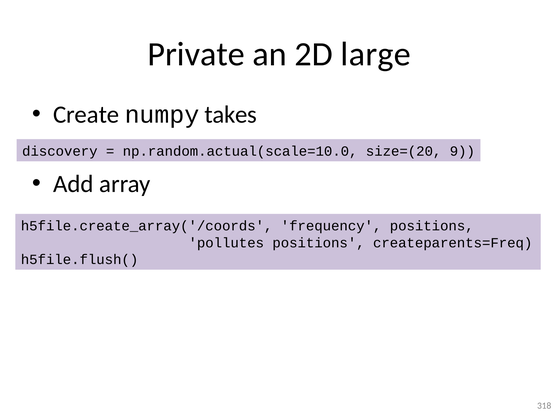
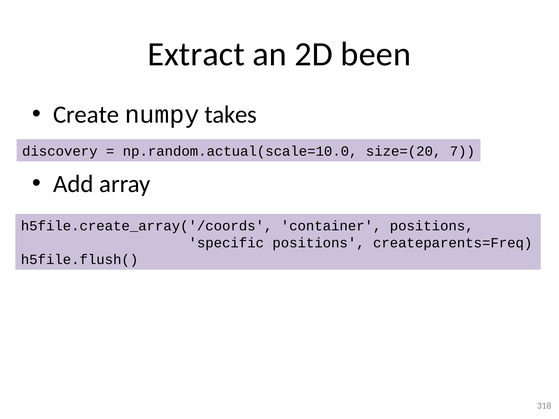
Private: Private -> Extract
large: large -> been
9: 9 -> 7
frequency: frequency -> container
pollutes: pollutes -> specific
